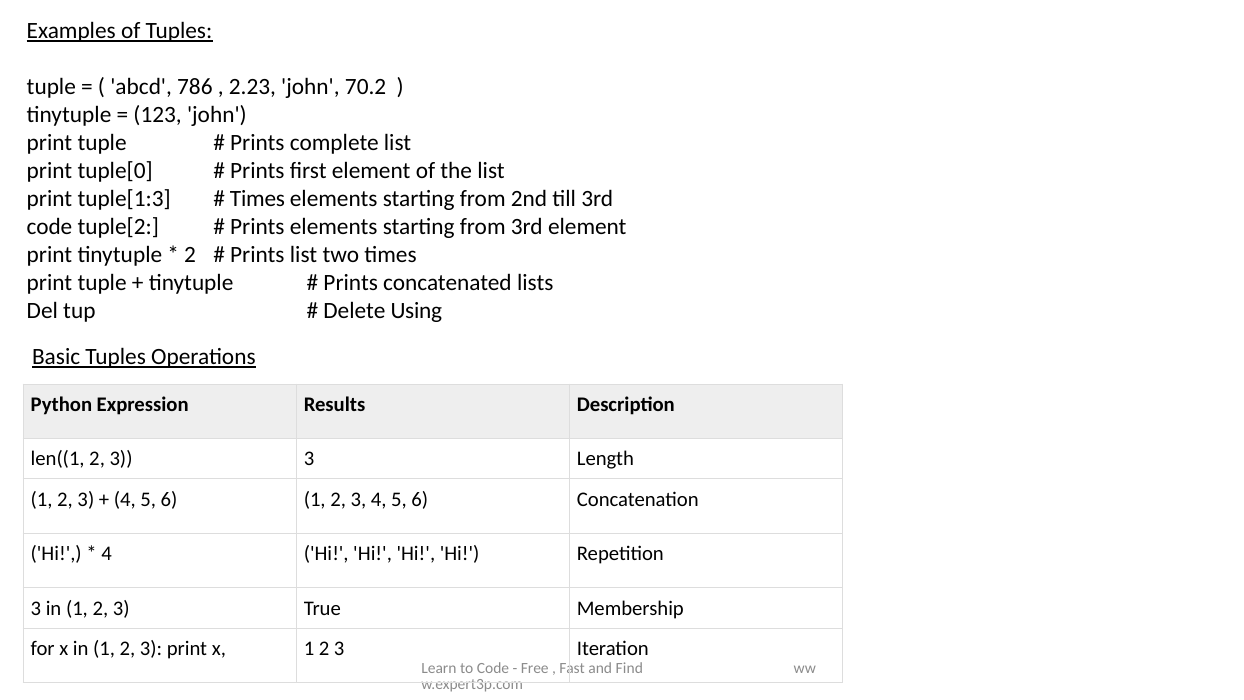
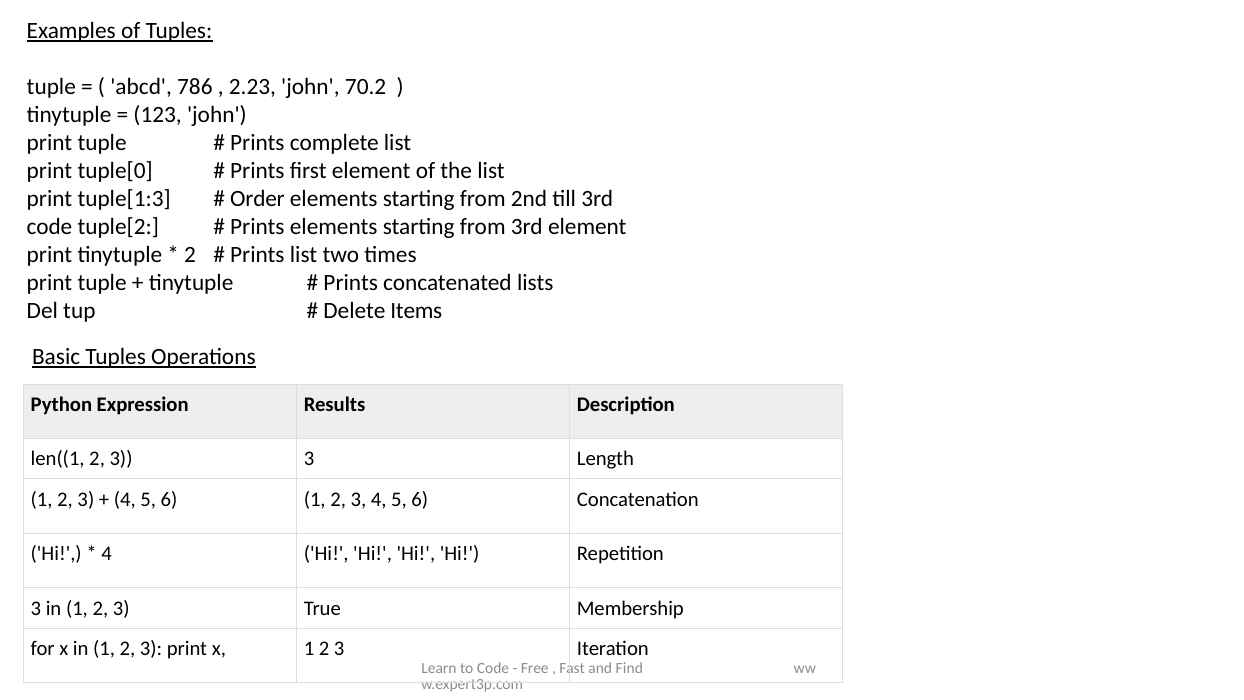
Times at (257, 199): Times -> Order
Using: Using -> Items
